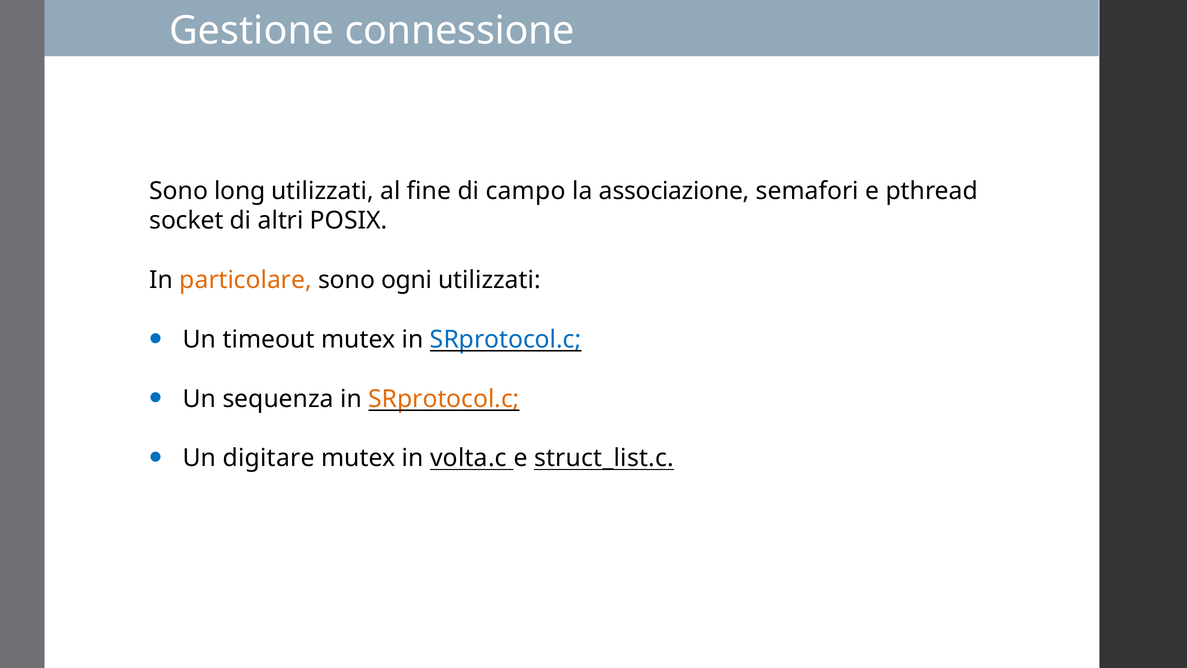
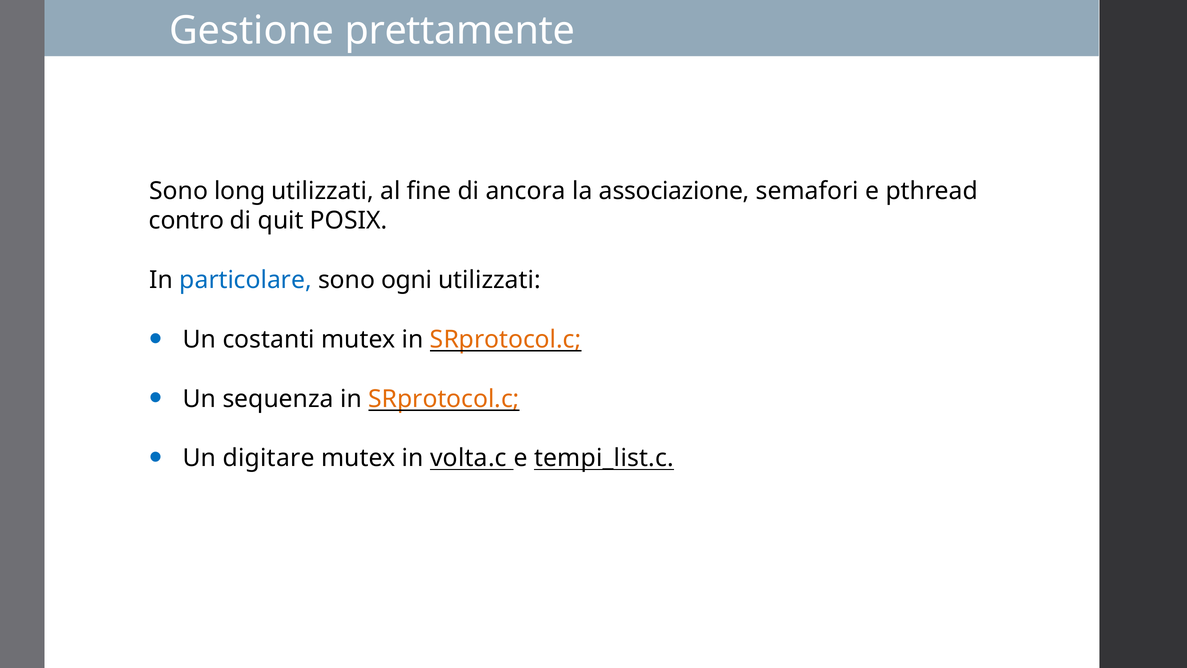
connessione: connessione -> prettamente
campo: campo -> ancora
socket: socket -> contro
altri: altri -> quit
particolare colour: orange -> blue
timeout: timeout -> costanti
SRprotocol.c at (506, 339) colour: blue -> orange
struct_list.c: struct_list.c -> tempi_list.c
